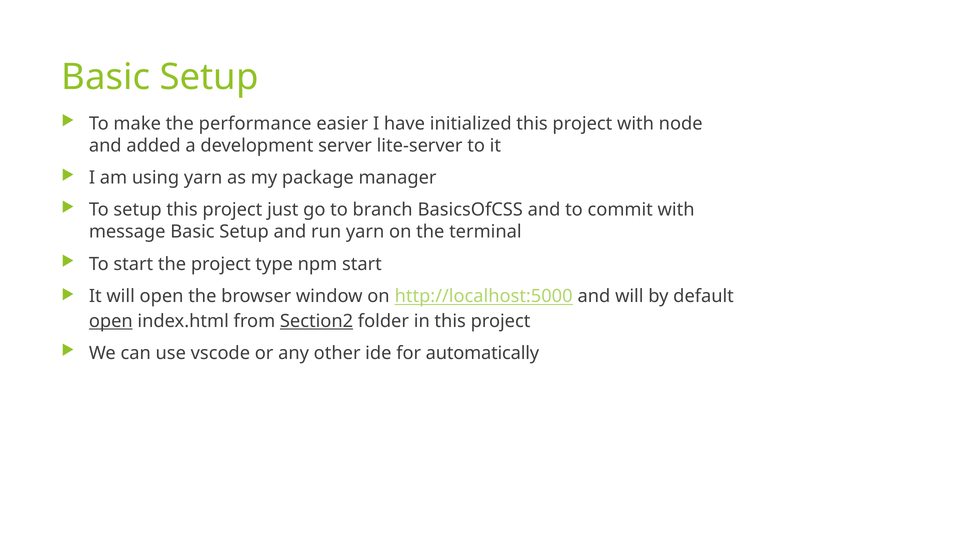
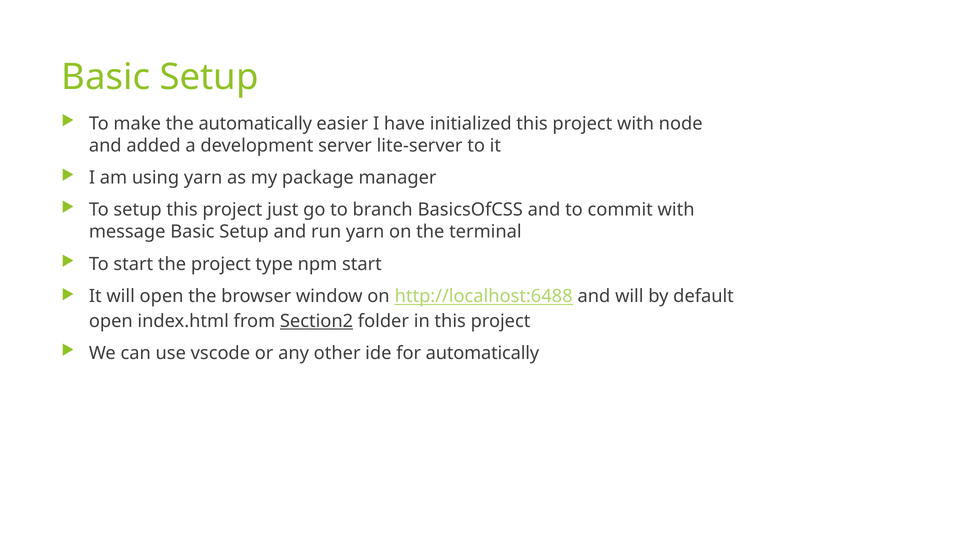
the performance: performance -> automatically
http://localhost:5000: http://localhost:5000 -> http://localhost:6488
open at (111, 321) underline: present -> none
